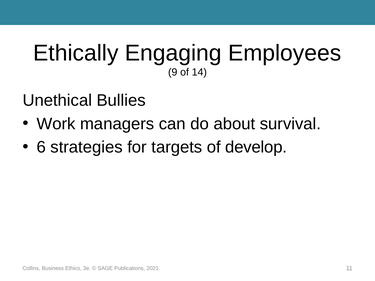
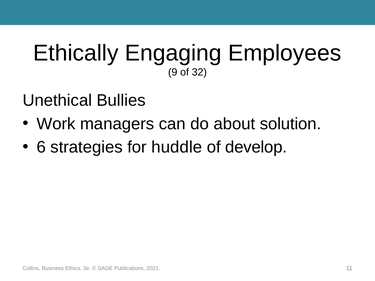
14: 14 -> 32
survival: survival -> solution
targets: targets -> huddle
